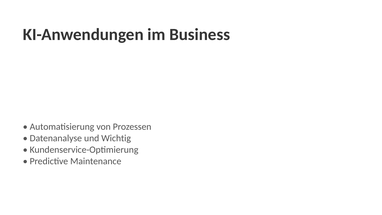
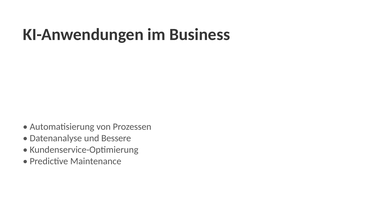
Wichtig: Wichtig -> Bessere
